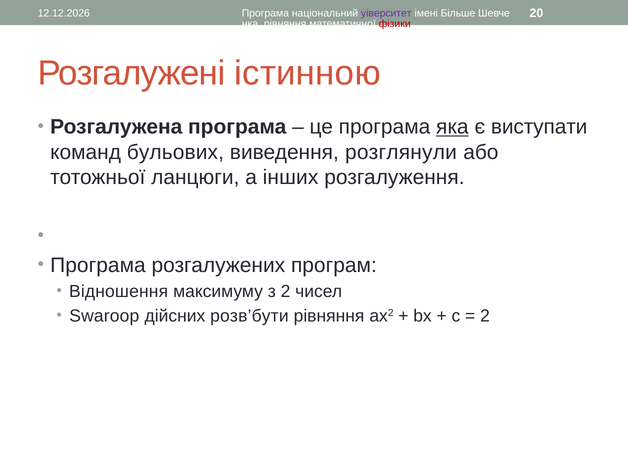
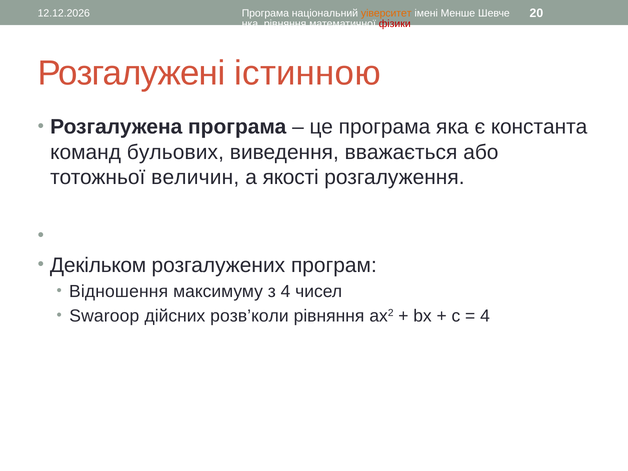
уіверситет colour: purple -> orange
Більше: Більше -> Менше
яка underline: present -> none
виступати: виступати -> константа
розглянули: розглянули -> вважається
ланцюги: ланцюги -> величин
інших: інших -> якості
Програма at (98, 265): Програма -> Декільком
з 2: 2 -> 4
розв’бути: розв’бути -> розв’коли
2 at (485, 316): 2 -> 4
